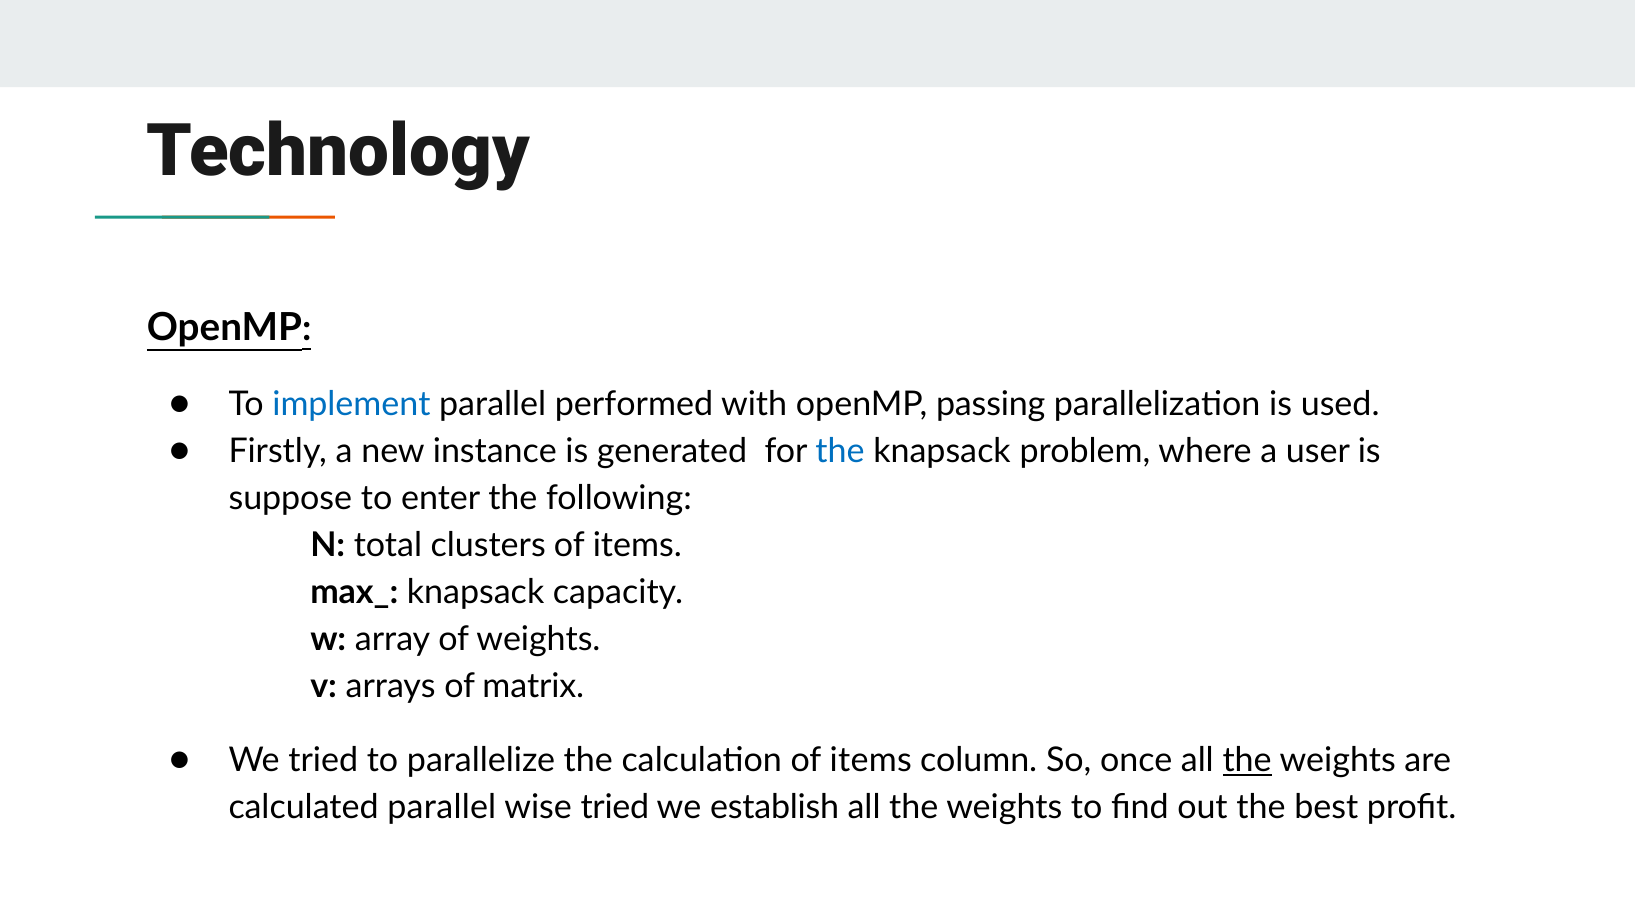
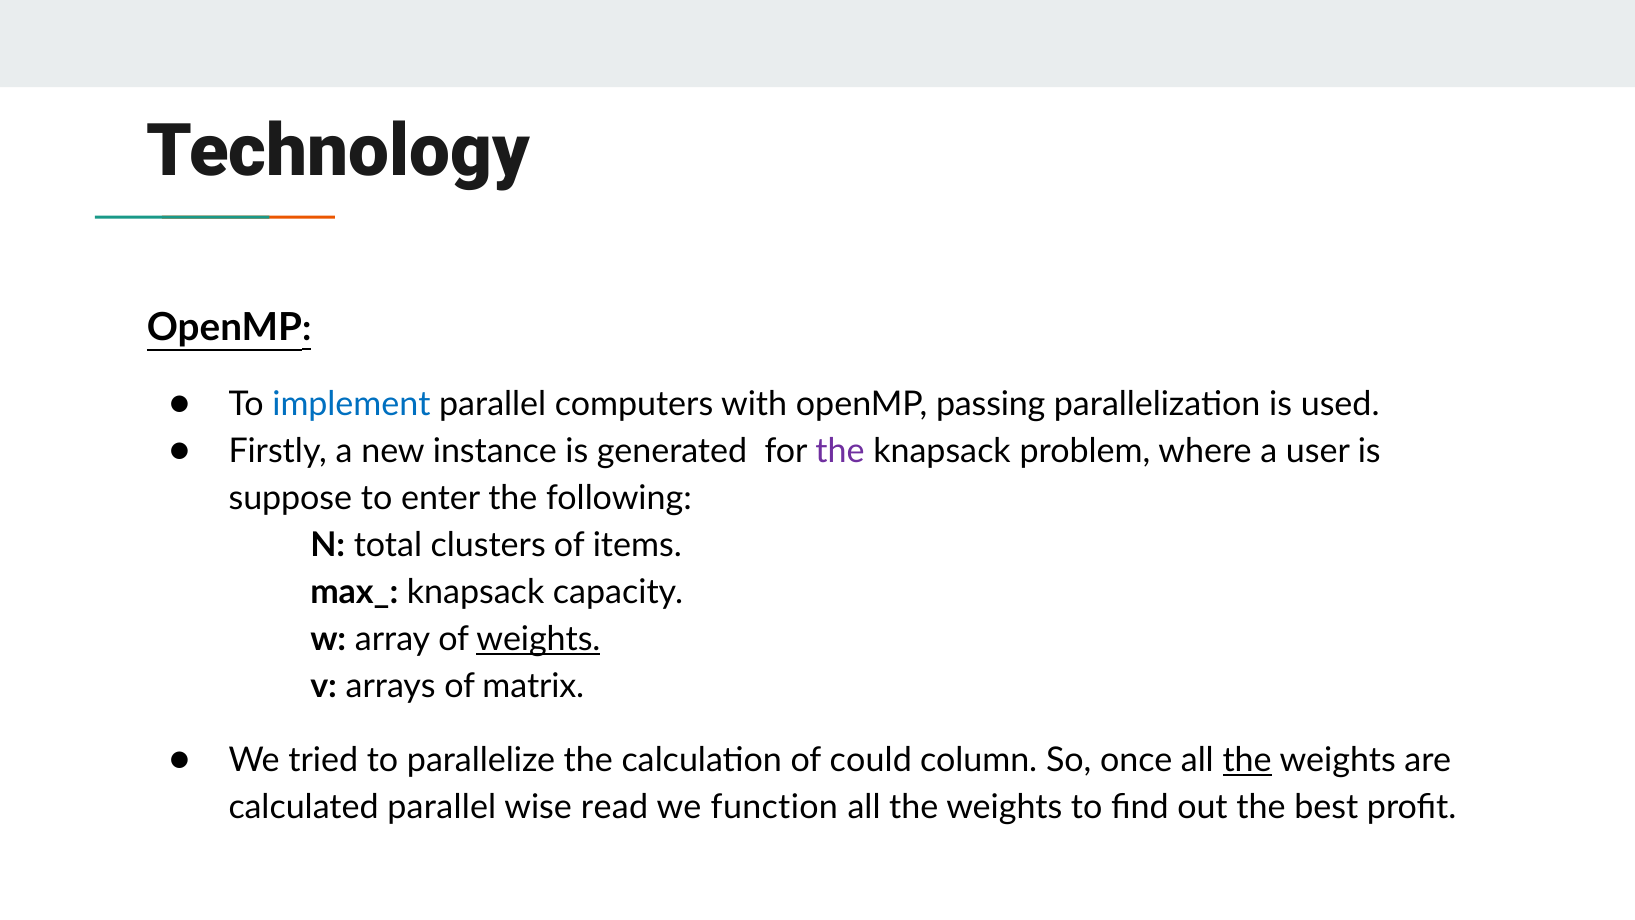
performed: performed -> computers
the at (840, 451) colour: blue -> purple
weights at (538, 639) underline: none -> present
calculation of items: items -> could
wise tried: tried -> read
establish: establish -> function
